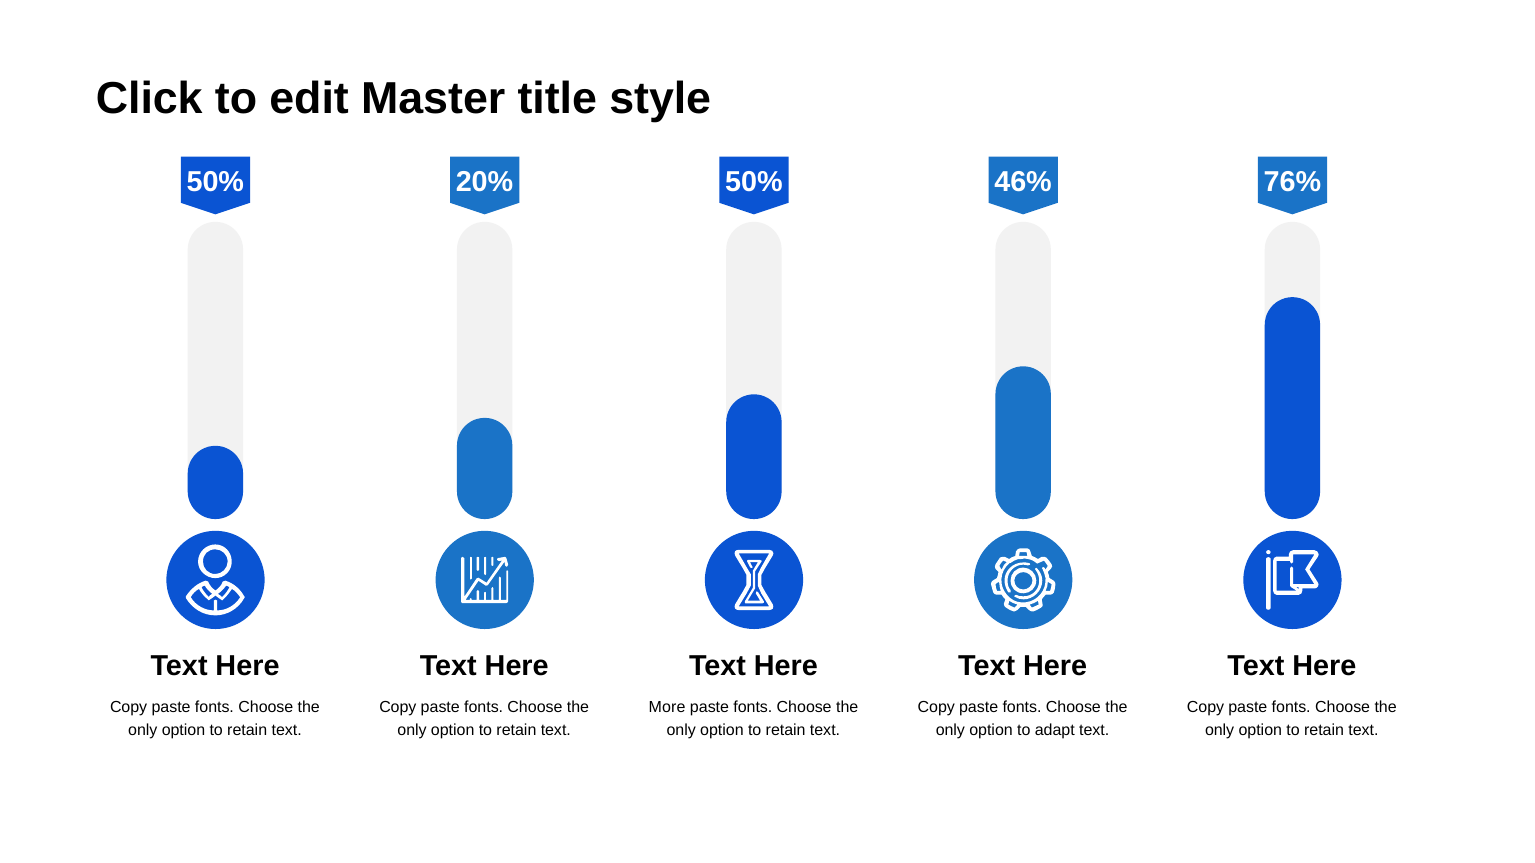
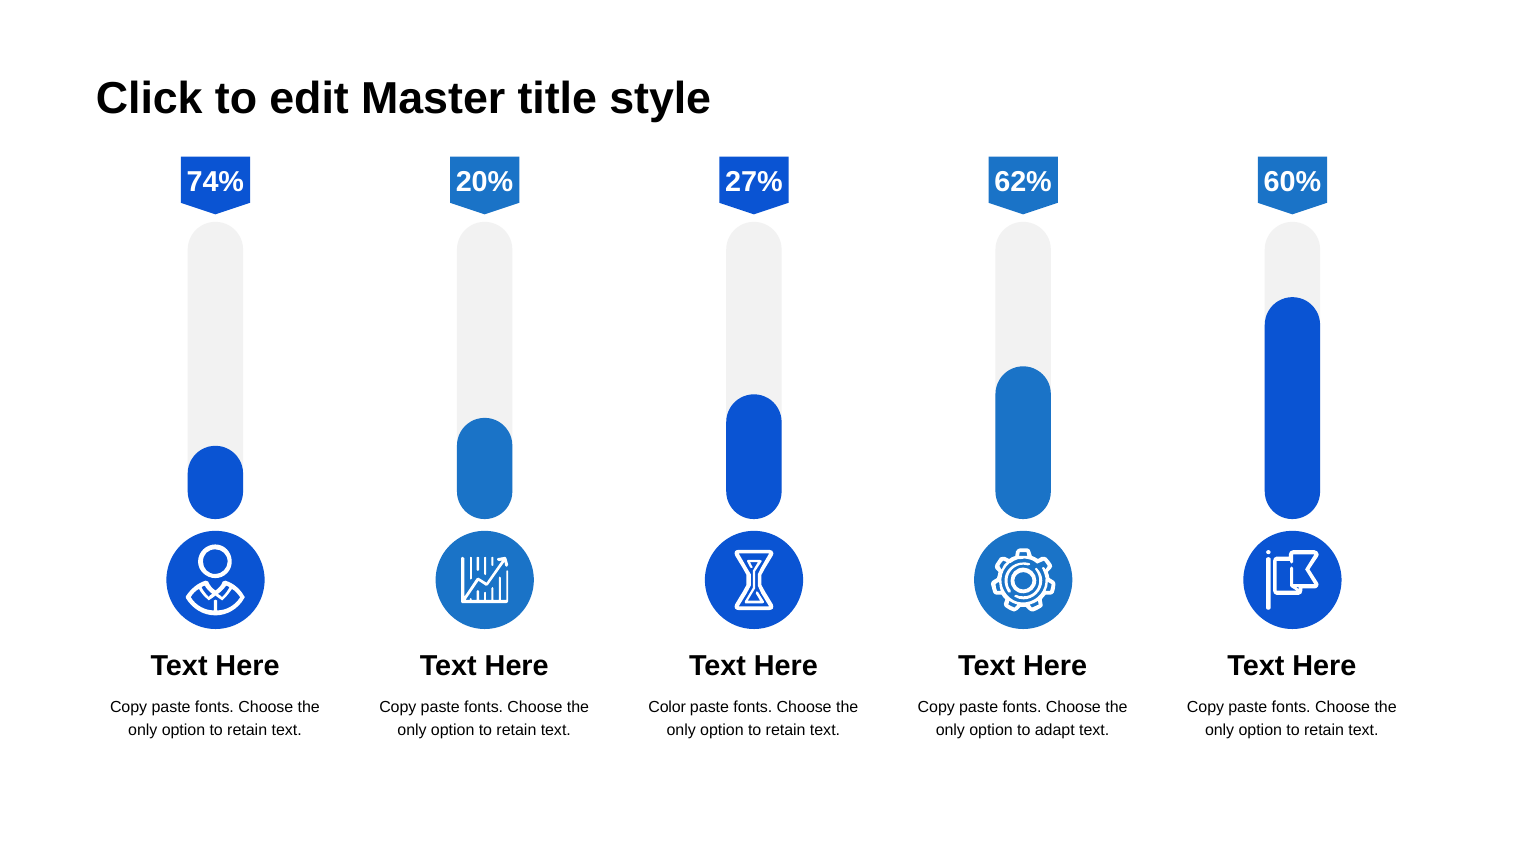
50% at (215, 182): 50% -> 74%
50% at (754, 182): 50% -> 27%
46%: 46% -> 62%
76%: 76% -> 60%
More: More -> Color
